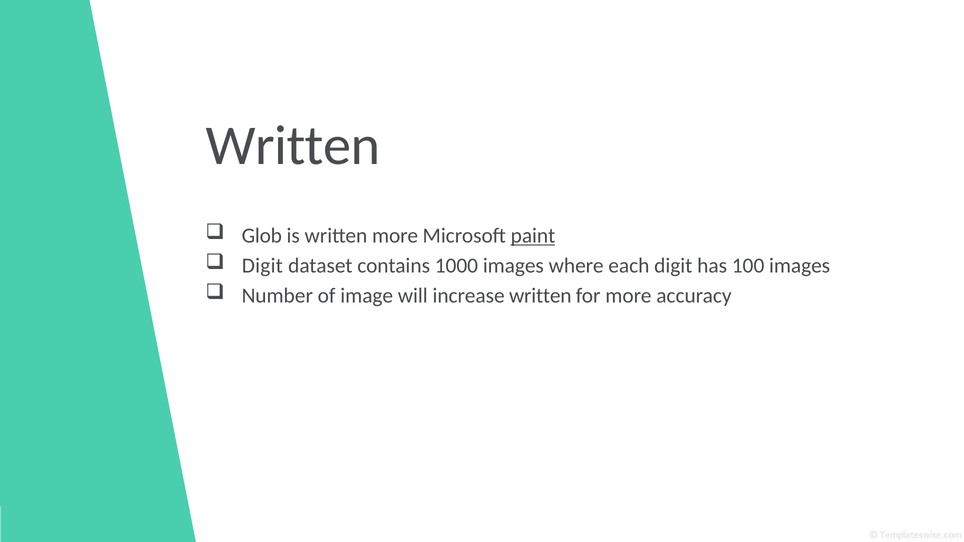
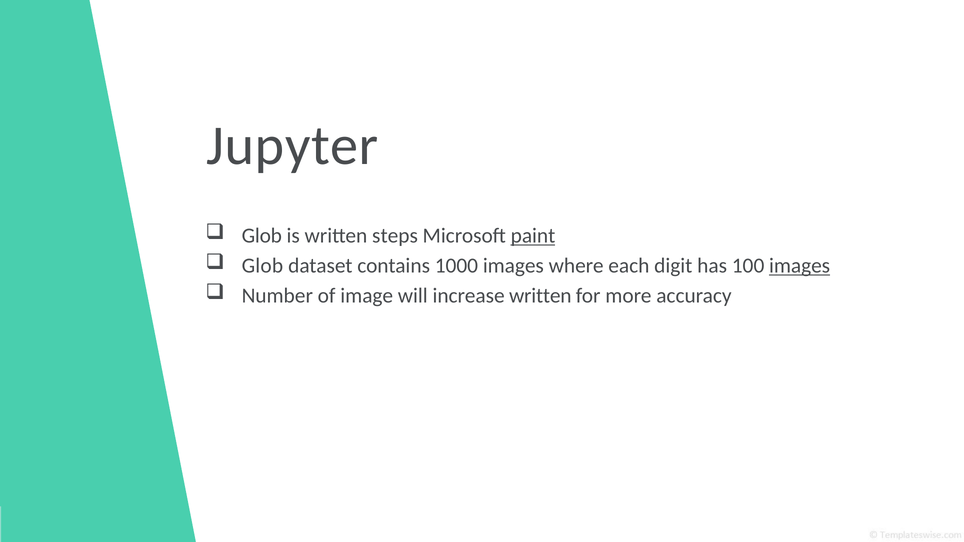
Written at (293, 146): Written -> Jupyter
written more: more -> steps
Digit at (262, 266): Digit -> Glob
images at (800, 266) underline: none -> present
